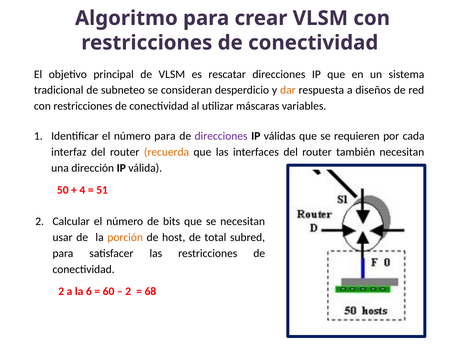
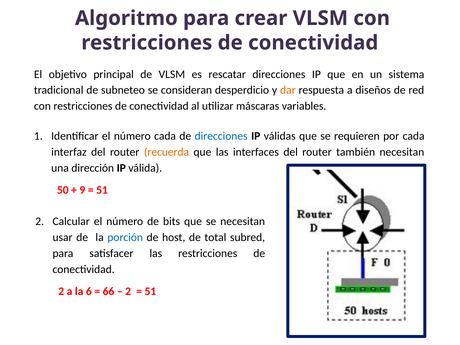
número para: para -> cada
direcciones at (221, 136) colour: purple -> blue
4: 4 -> 9
porción colour: orange -> blue
60: 60 -> 66
68 at (150, 291): 68 -> 51
